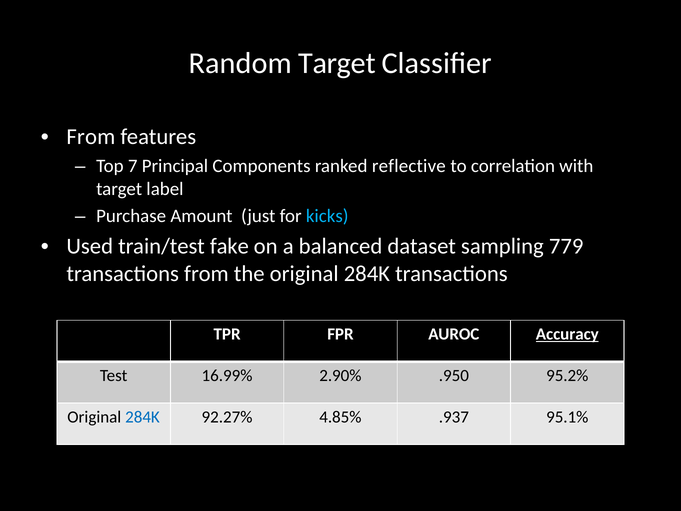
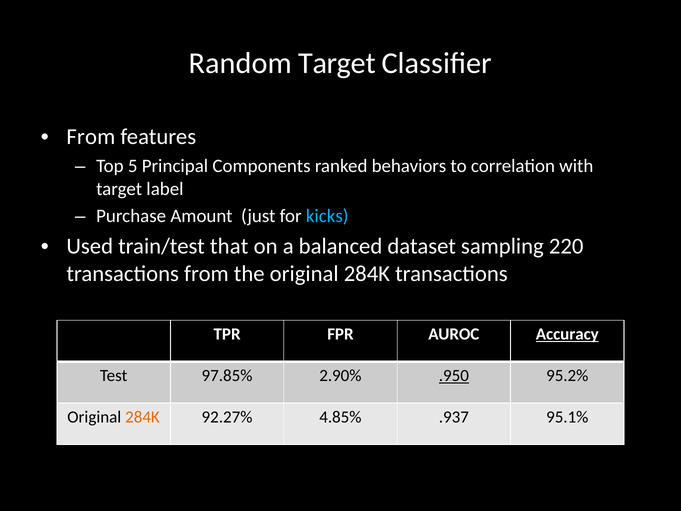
7: 7 -> 5
reflective: reflective -> behaviors
fake: fake -> that
779: 779 -> 220
16.99%: 16.99% -> 97.85%
.950 underline: none -> present
284K at (142, 417) colour: blue -> orange
